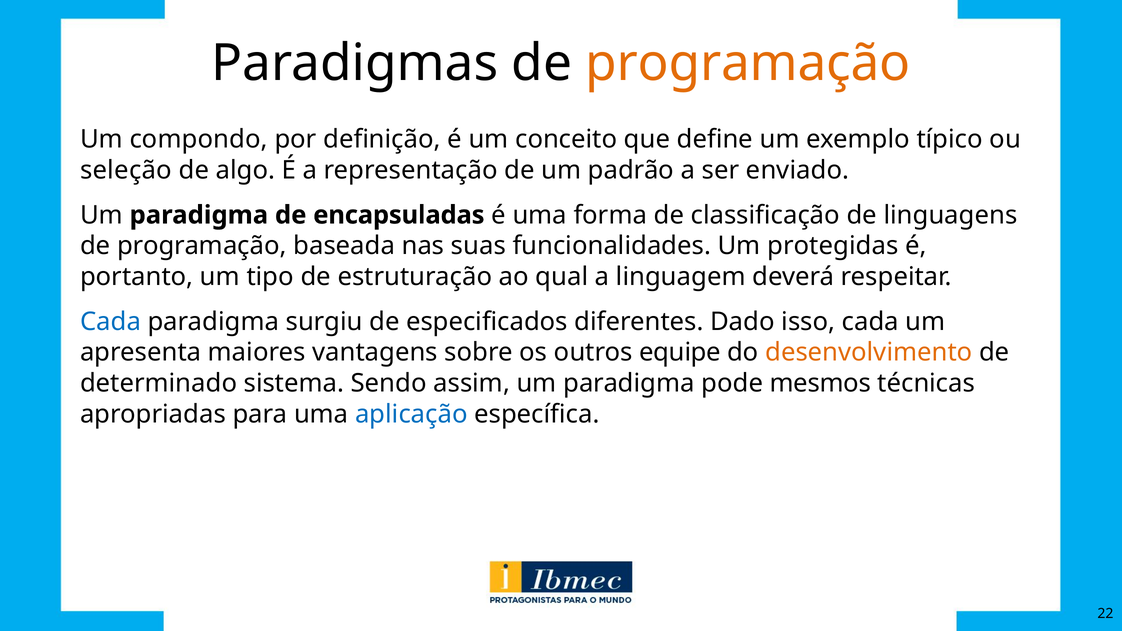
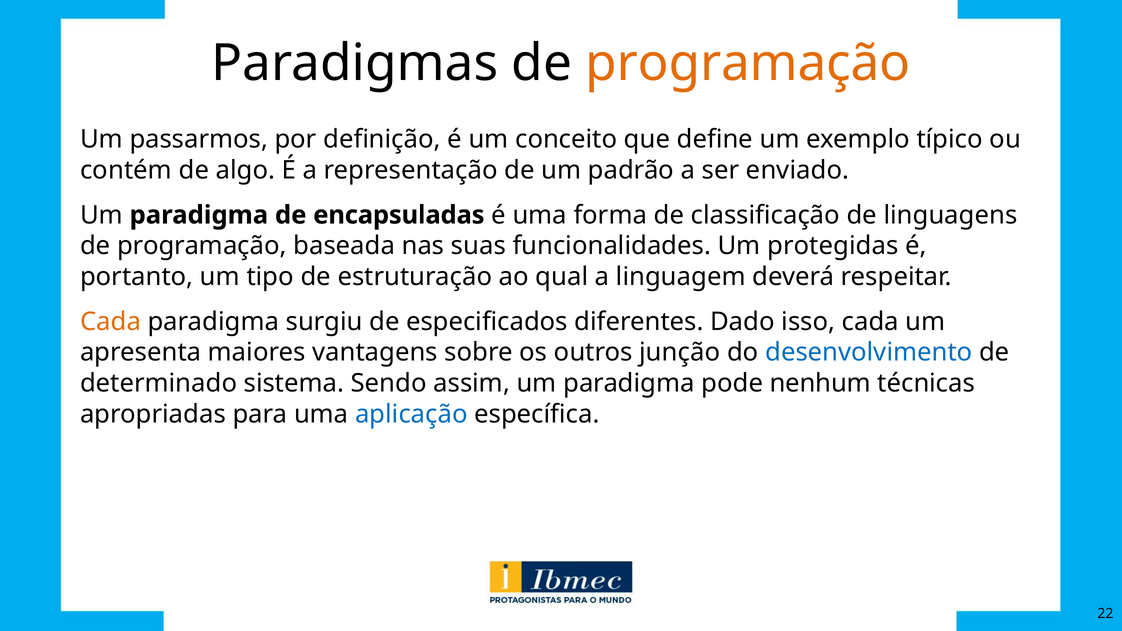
compondo: compondo -> passarmos
seleção: seleção -> contém
Cada at (111, 322) colour: blue -> orange
equipe: equipe -> junção
desenvolvimento colour: orange -> blue
mesmos: mesmos -> nenhum
